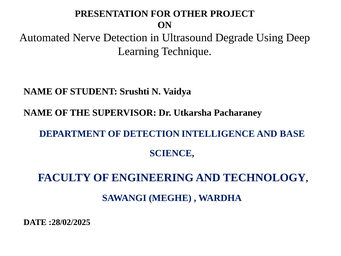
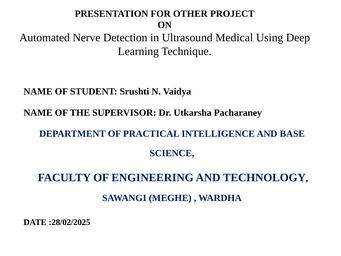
Degrade: Degrade -> Medical
OF DETECTION: DETECTION -> PRACTICAL
